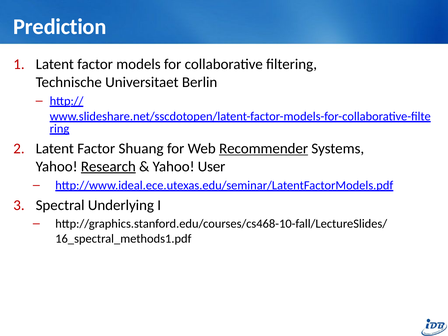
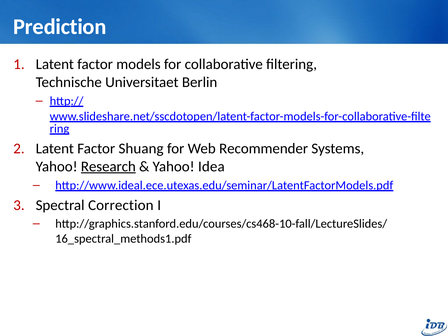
Recommender underline: present -> none
User: User -> Idea
Underlying: Underlying -> Correction
